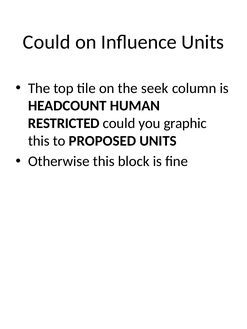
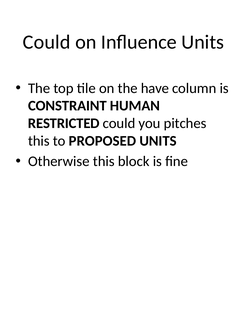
seek: seek -> have
HEADCOUNT: HEADCOUNT -> CONSTRAINT
graphic: graphic -> pitches
